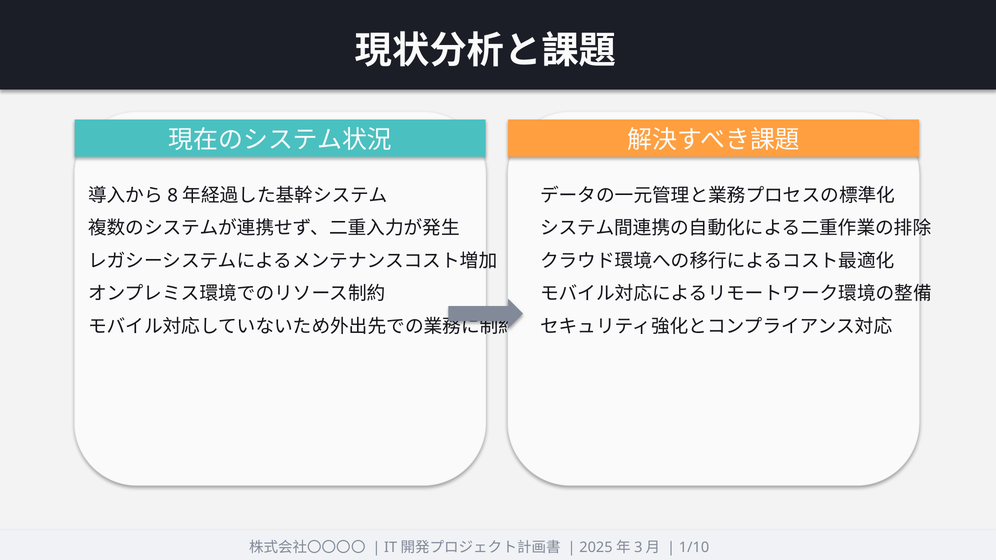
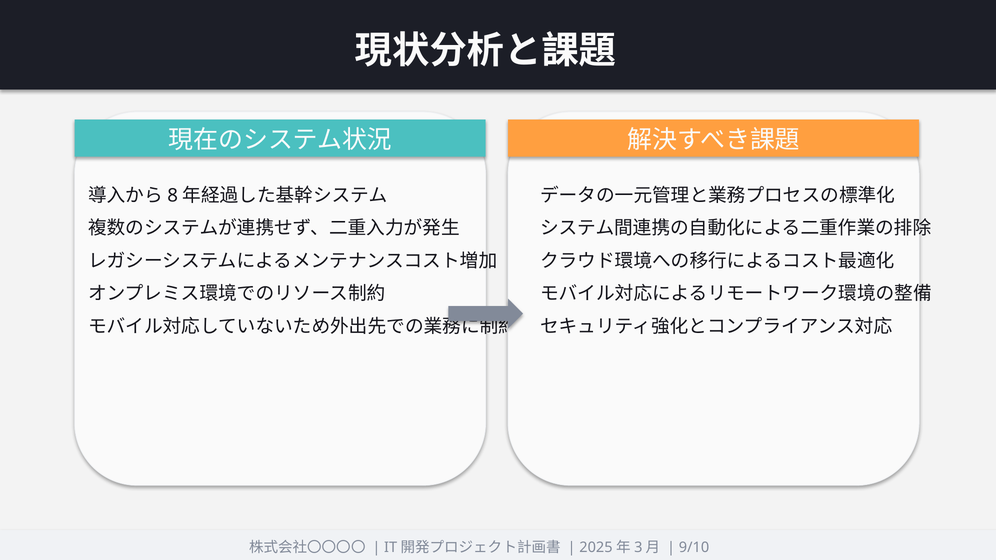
1/10: 1/10 -> 9/10
